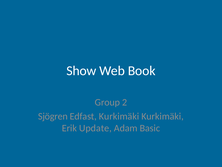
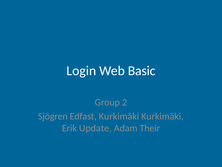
Show: Show -> Login
Book: Book -> Basic
Basic: Basic -> Their
